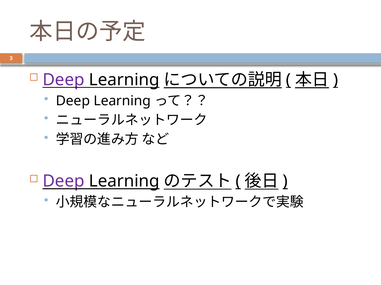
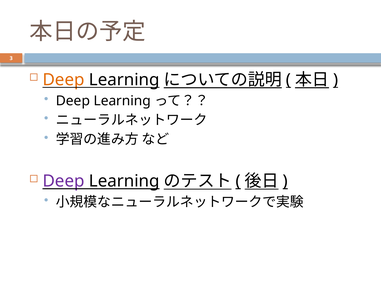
Deep at (64, 80) colour: purple -> orange
